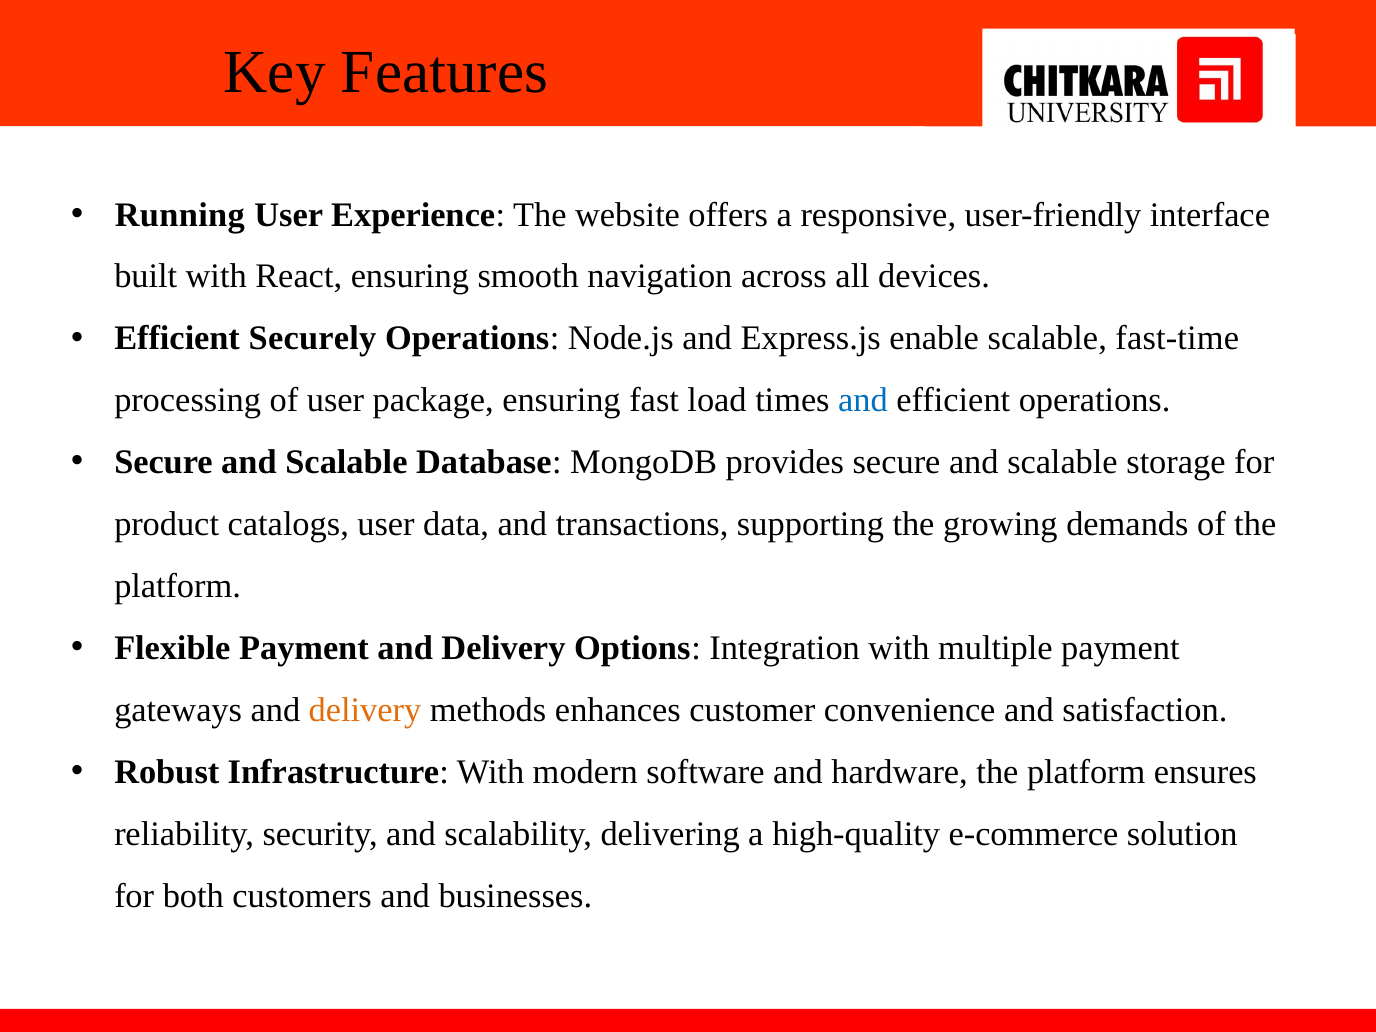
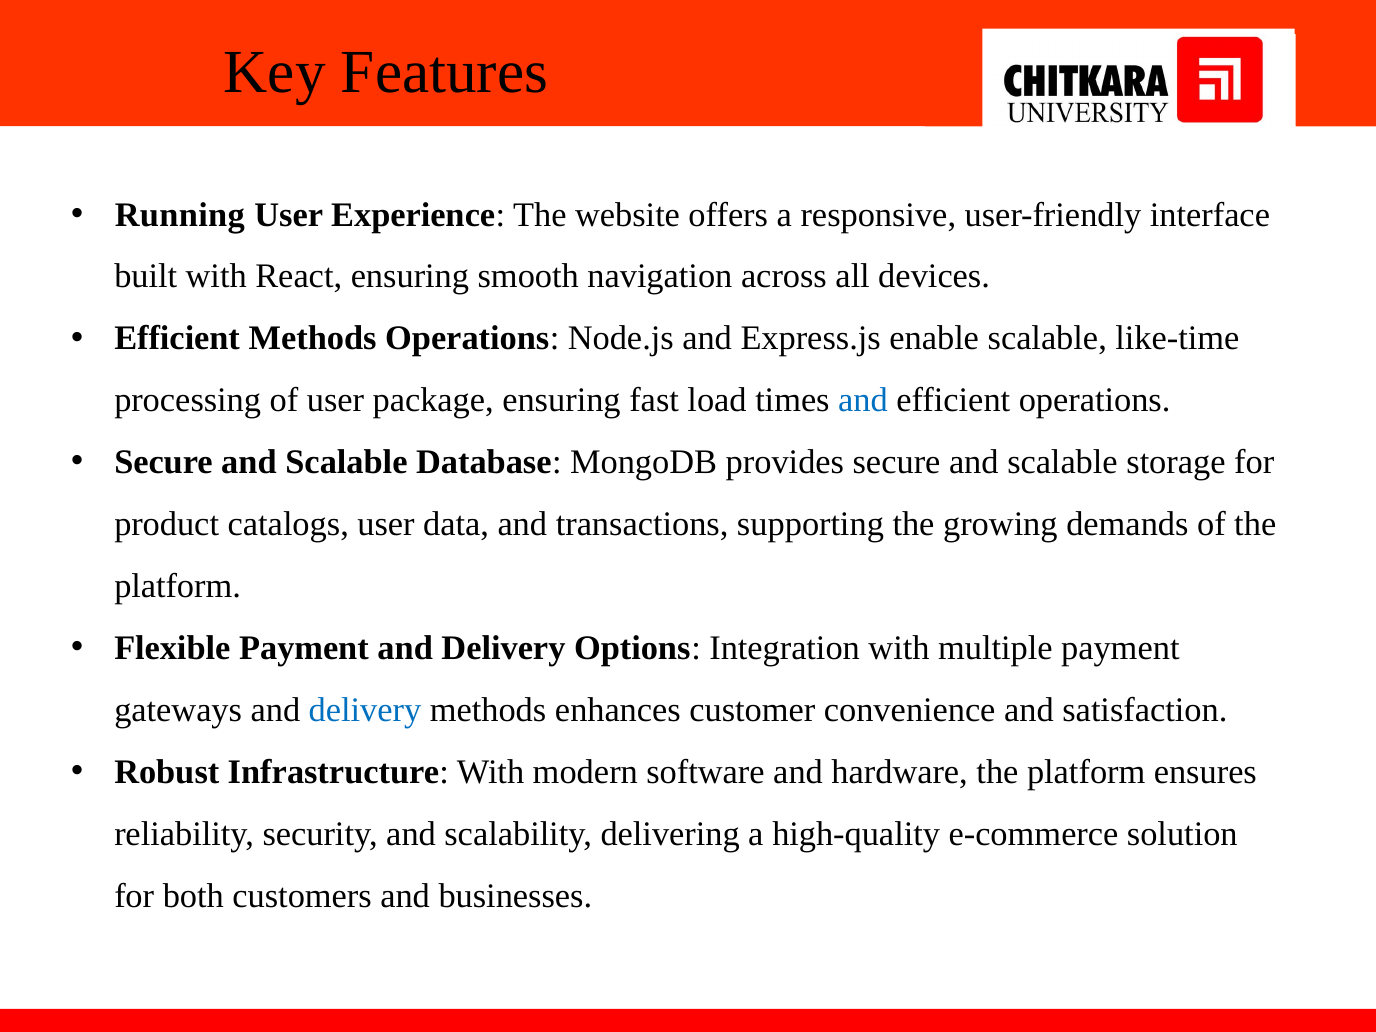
Efficient Securely: Securely -> Methods
fast-time: fast-time -> like-time
delivery at (365, 710) colour: orange -> blue
